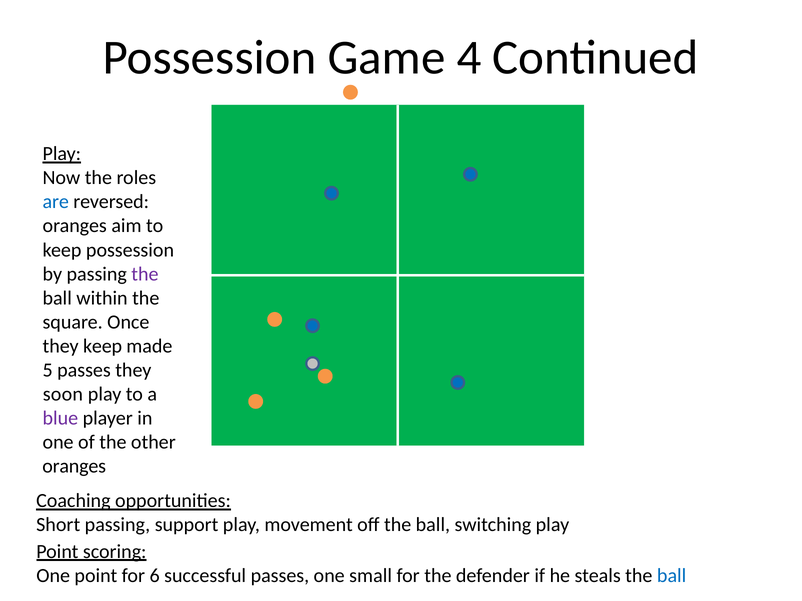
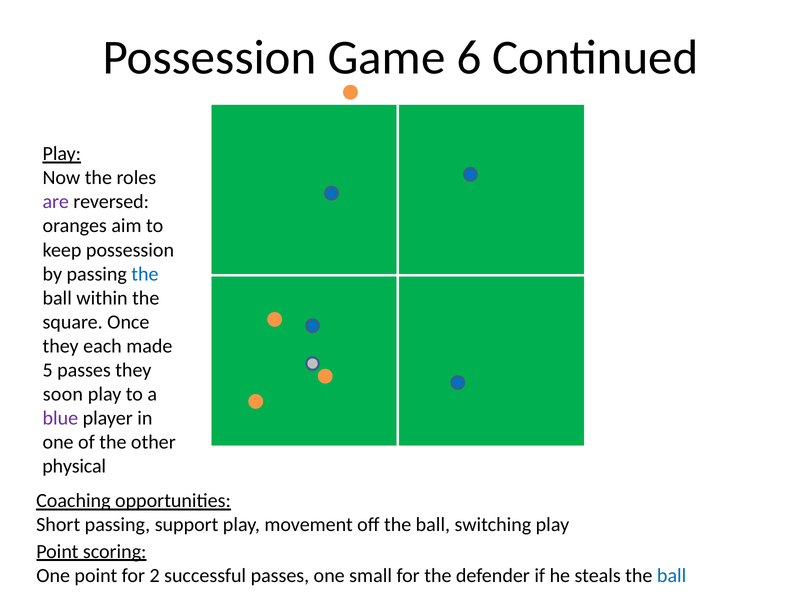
4: 4 -> 6
are colour: blue -> purple
the at (145, 274) colour: purple -> blue
they keep: keep -> each
oranges at (74, 467): oranges -> physical
6: 6 -> 2
